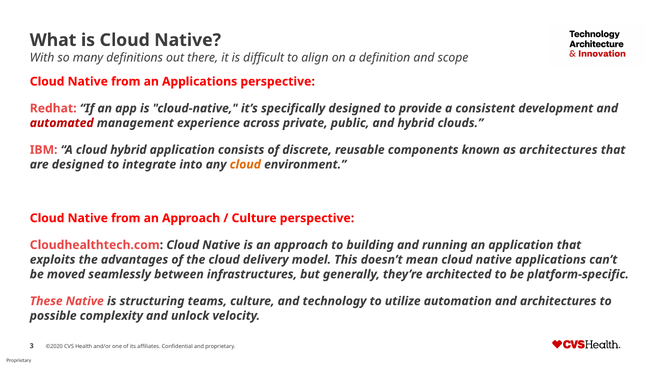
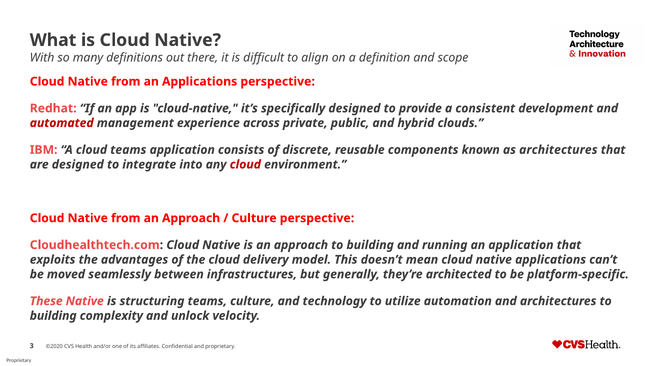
cloud hybrid: hybrid -> teams
cloud at (245, 164) colour: orange -> red
possible at (53, 315): possible -> building
